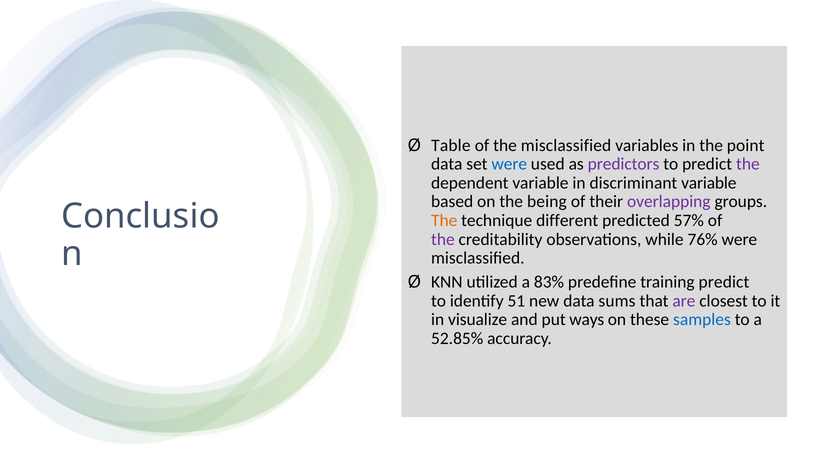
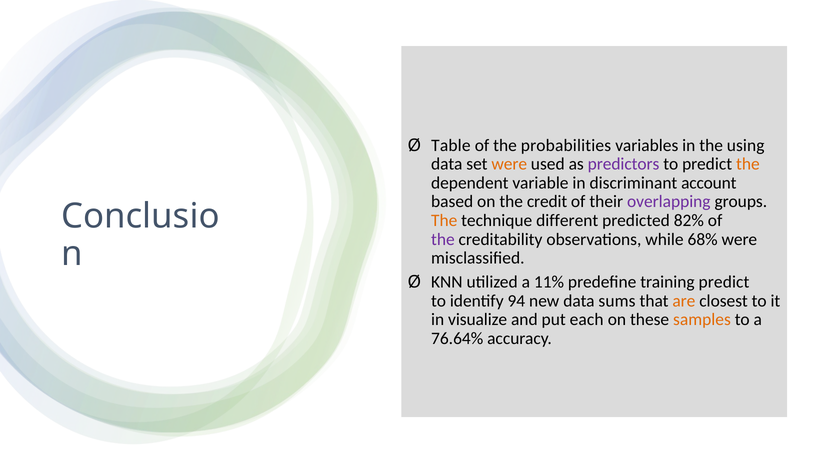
the misclassified: misclassified -> probabilities
point: point -> using
were at (509, 164) colour: blue -> orange
the at (748, 164) colour: purple -> orange
discriminant variable: variable -> account
being: being -> credit
57%: 57% -> 82%
76%: 76% -> 68%
83%: 83% -> 11%
51: 51 -> 94
are colour: purple -> orange
ways: ways -> each
samples colour: blue -> orange
52.85%: 52.85% -> 76.64%
